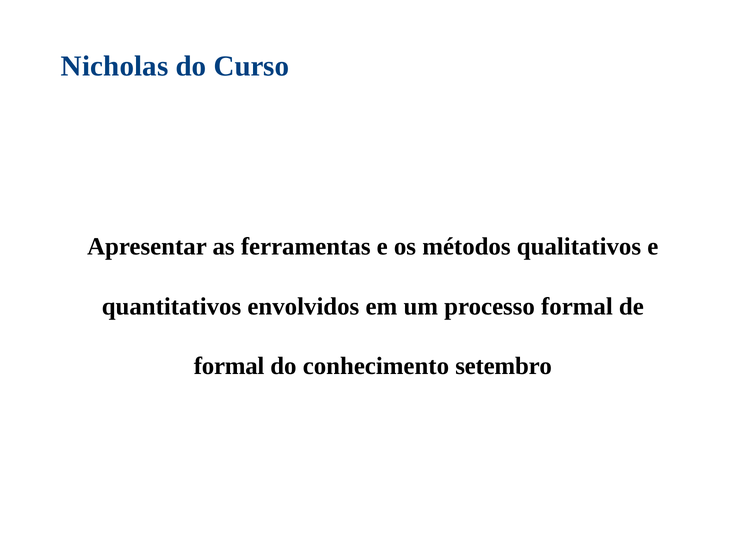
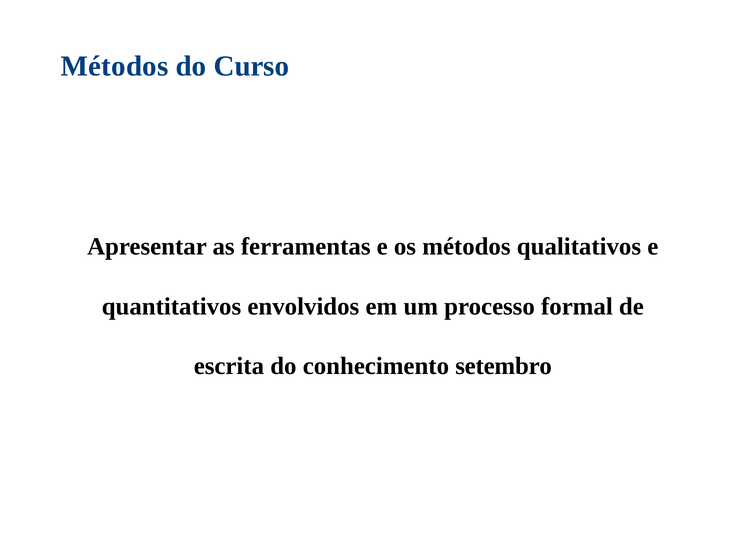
Nicholas at (115, 66): Nicholas -> Métodos
formal at (229, 366): formal -> escrita
